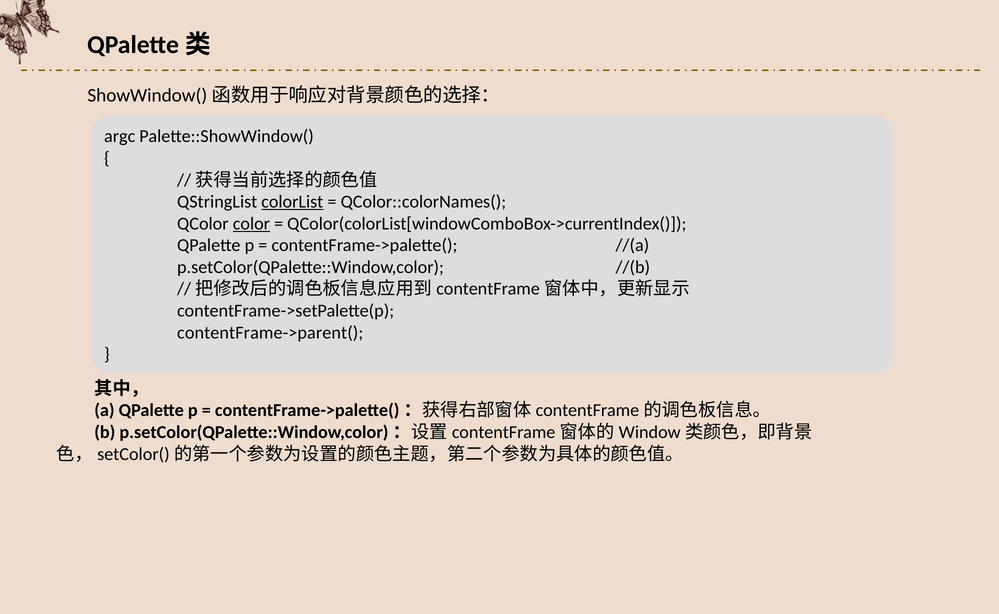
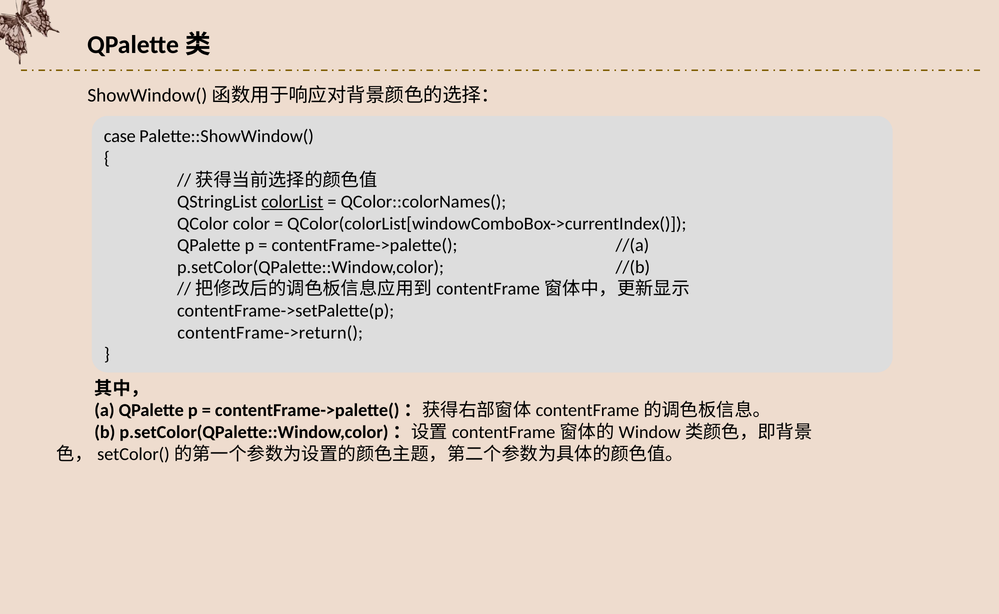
argc: argc -> case
color underline: present -> none
contentFrame->parent(: contentFrame->parent( -> contentFrame->return(
